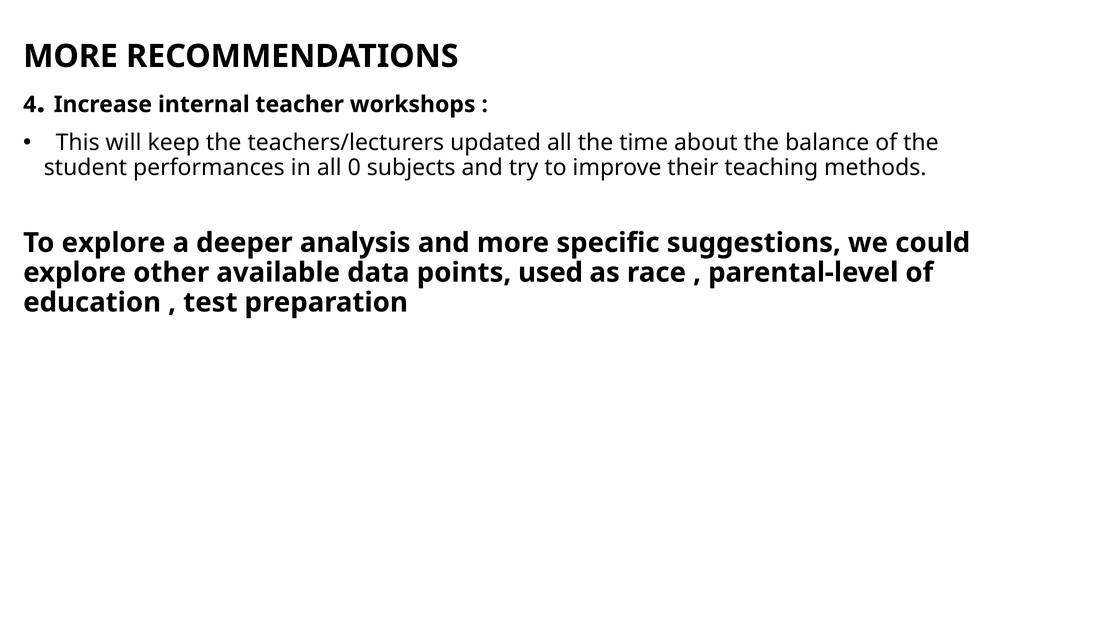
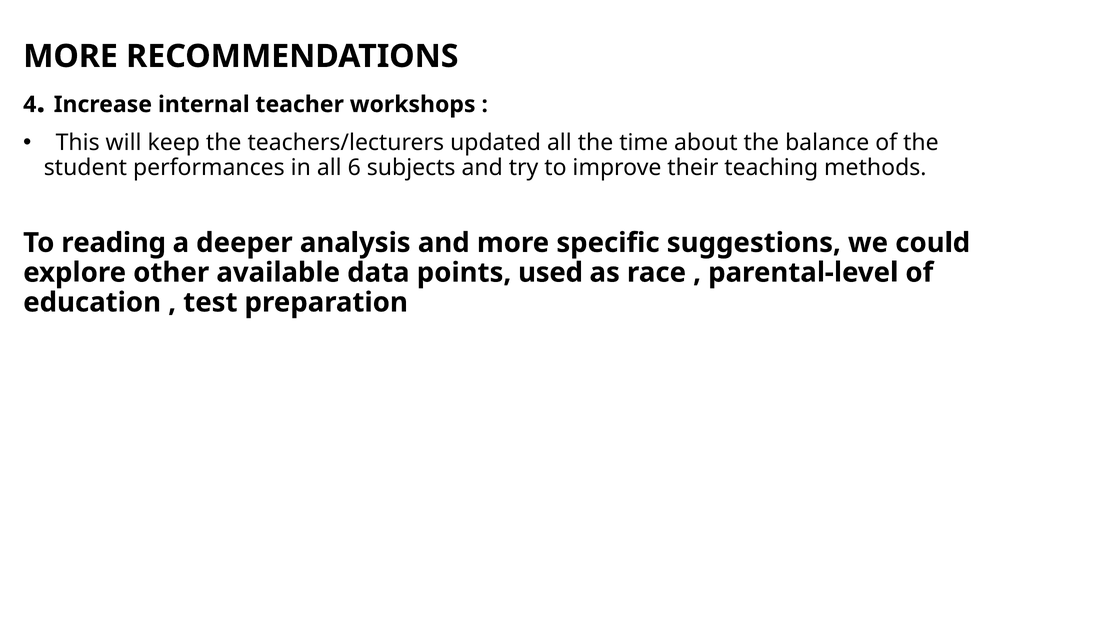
0: 0 -> 6
To explore: explore -> reading
